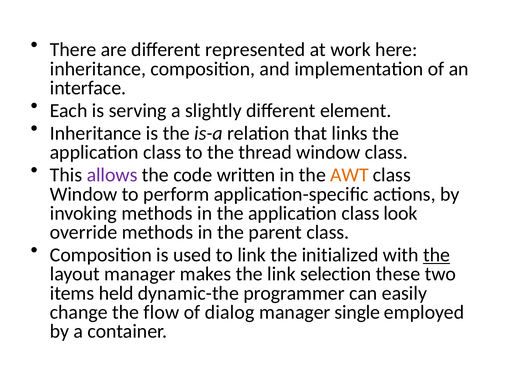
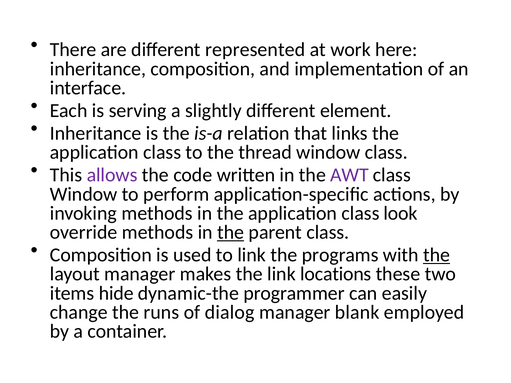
AWT colour: orange -> purple
the at (231, 232) underline: none -> present
initialized: initialized -> programs
selection: selection -> locations
held: held -> hide
flow: flow -> runs
single: single -> blank
